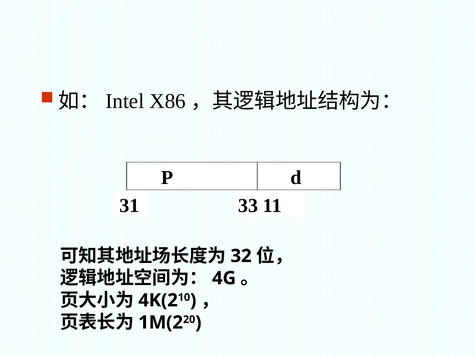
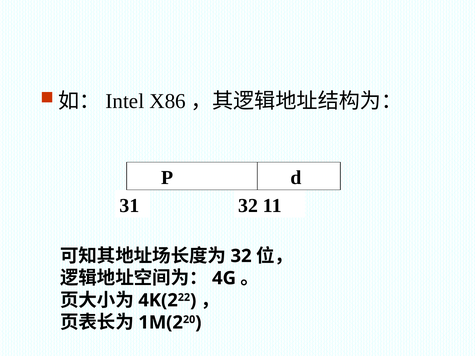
31 33: 33 -> 32
10: 10 -> 22
